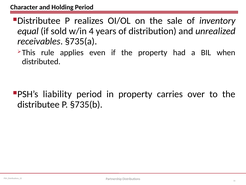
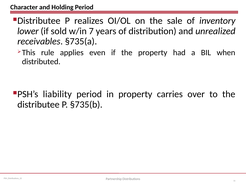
equal: equal -> lower
4: 4 -> 7
